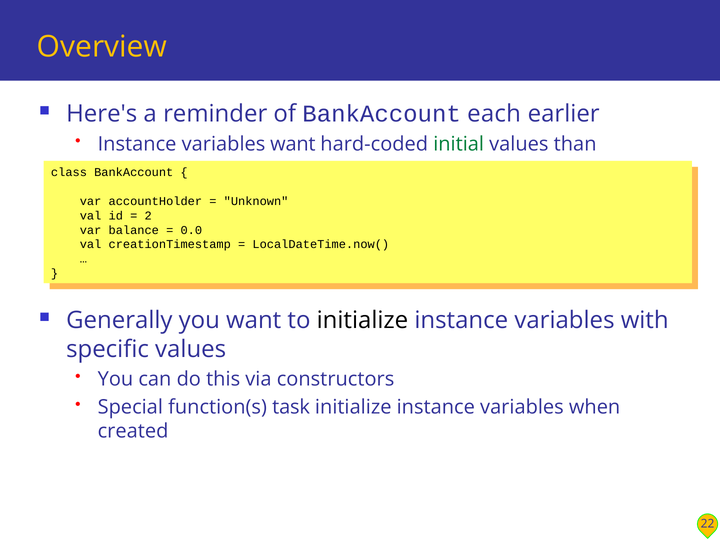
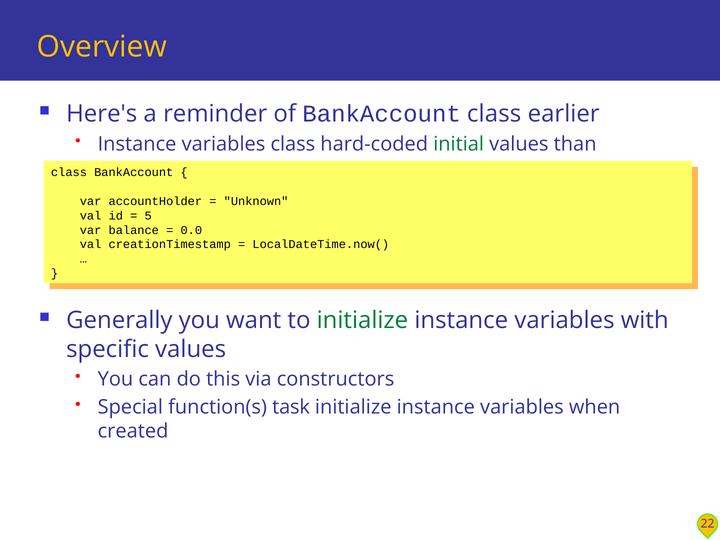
BankAccount each: each -> class
variables want: want -> class
2: 2 -> 5
initialize at (362, 320) colour: black -> green
